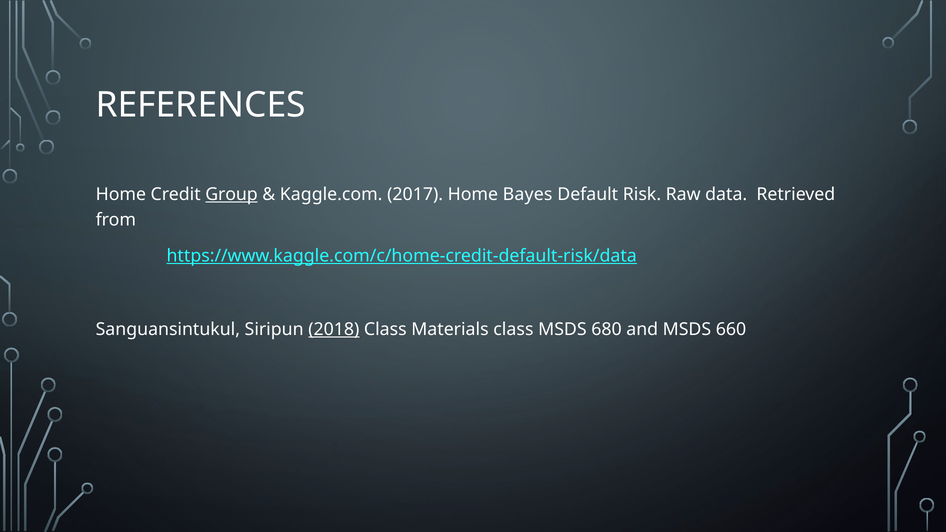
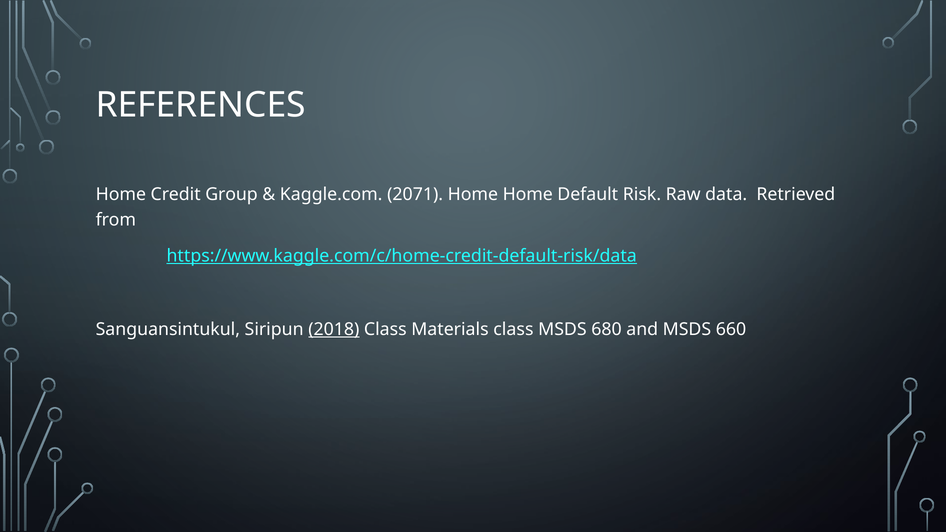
Group underline: present -> none
2017: 2017 -> 2071
Home Bayes: Bayes -> Home
